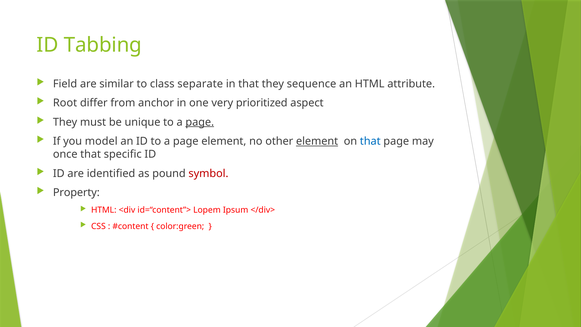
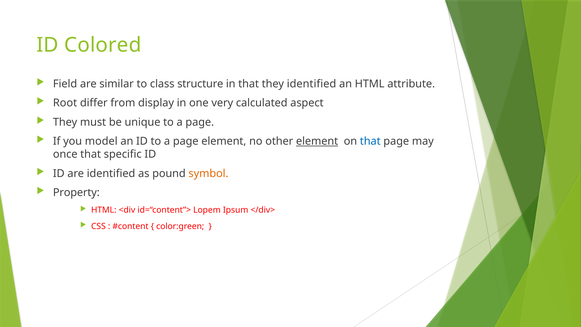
Tabbing: Tabbing -> Colored
separate: separate -> structure
they sequence: sequence -> identified
anchor: anchor -> display
prioritized: prioritized -> calculated
page at (200, 122) underline: present -> none
symbol colour: red -> orange
